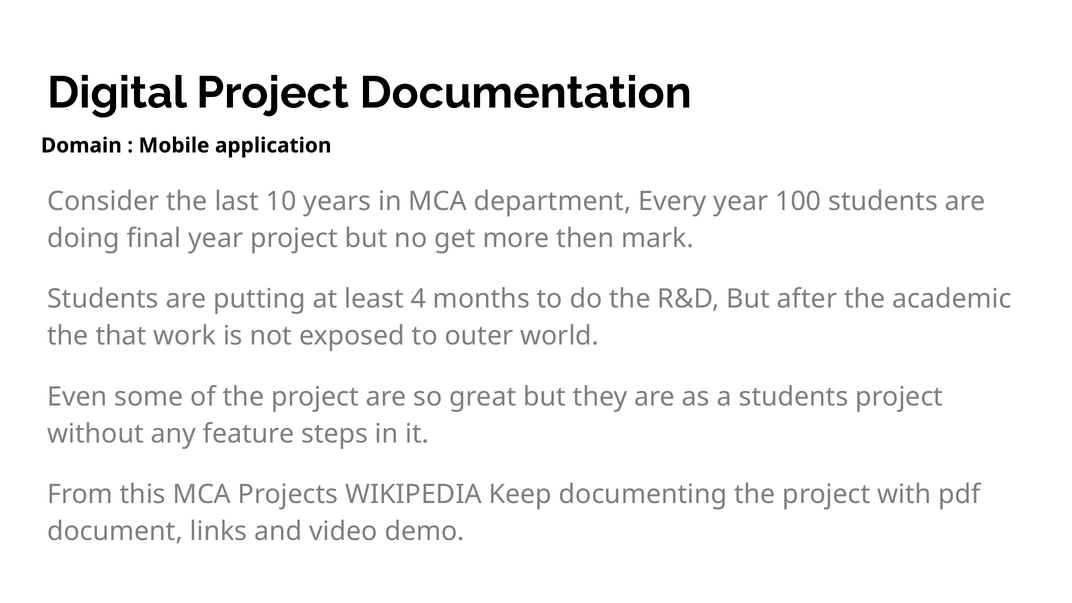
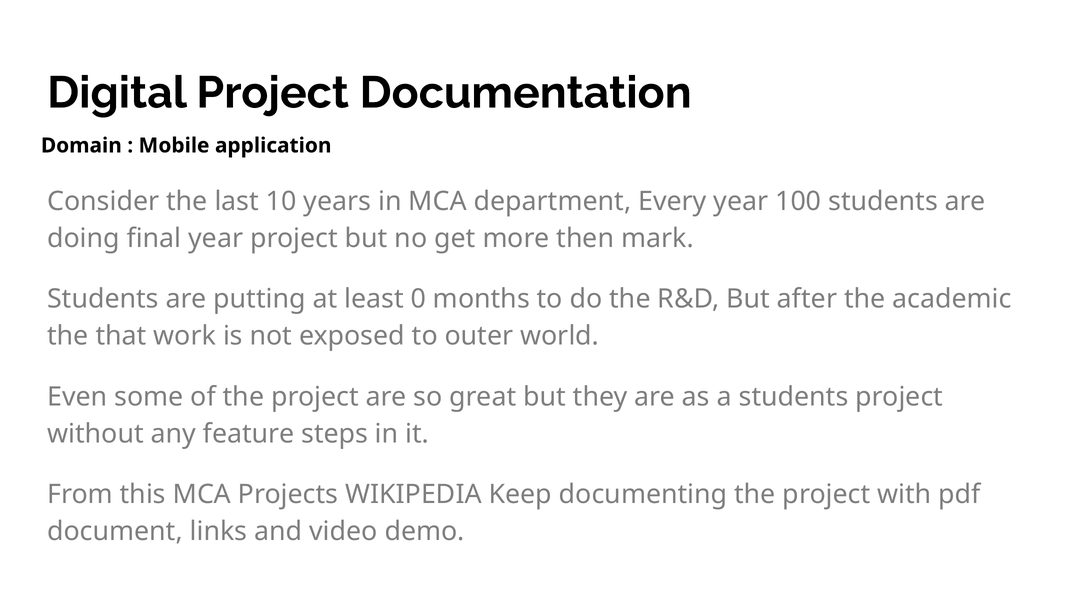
4: 4 -> 0
